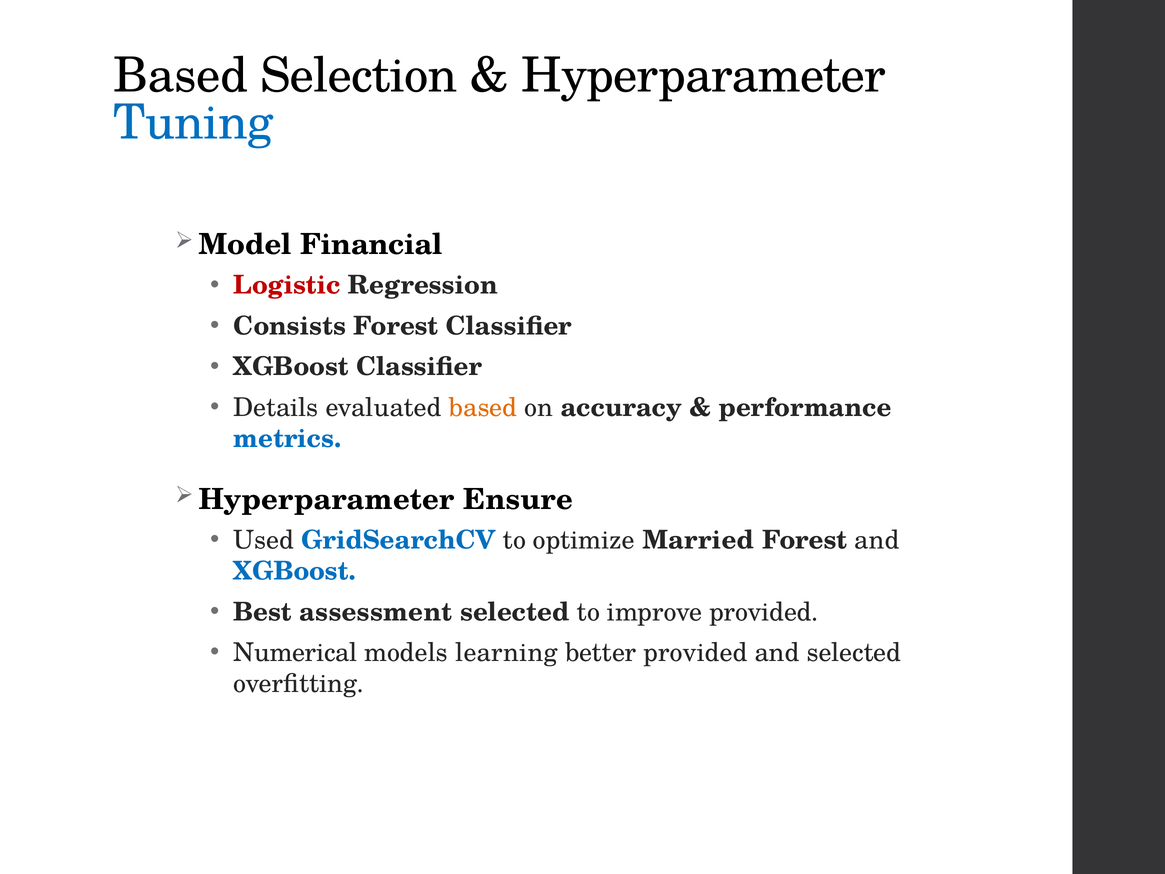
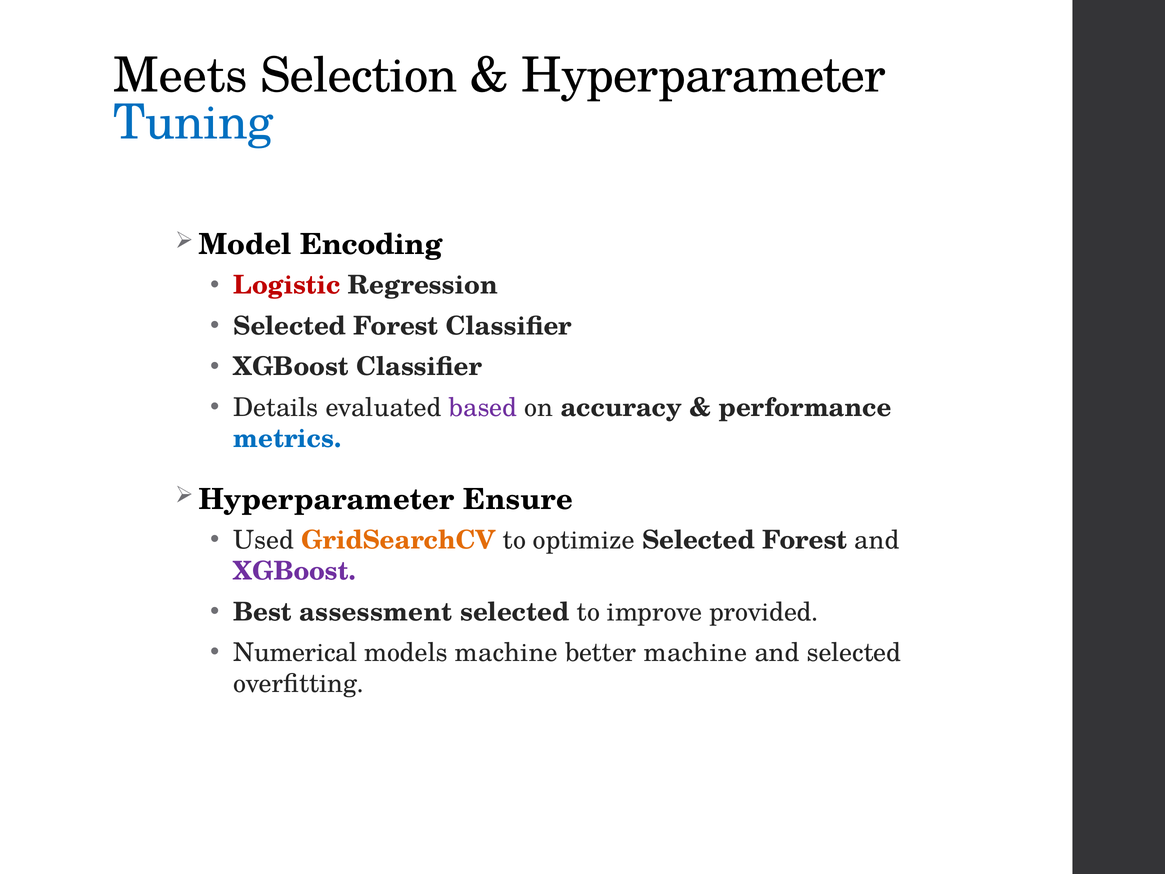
Based at (181, 76): Based -> Meets
Financial: Financial -> Encoding
Consists at (290, 326): Consists -> Selected
based at (483, 408) colour: orange -> purple
GridSearchCV colour: blue -> orange
optimize Married: Married -> Selected
XGBoost at (295, 571) colour: blue -> purple
models learning: learning -> machine
better provided: provided -> machine
